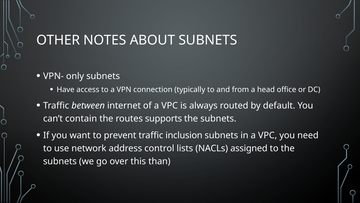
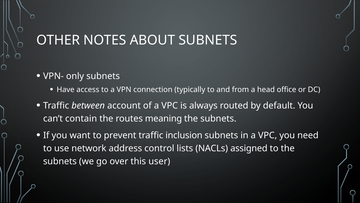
internet: internet -> account
supports: supports -> meaning
than: than -> user
